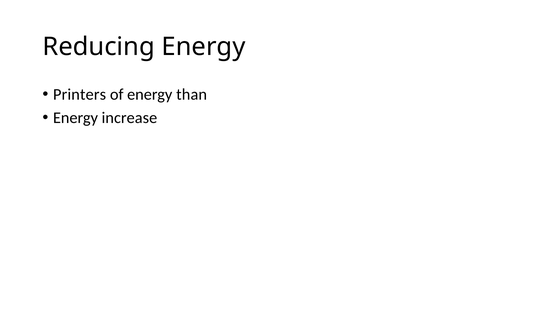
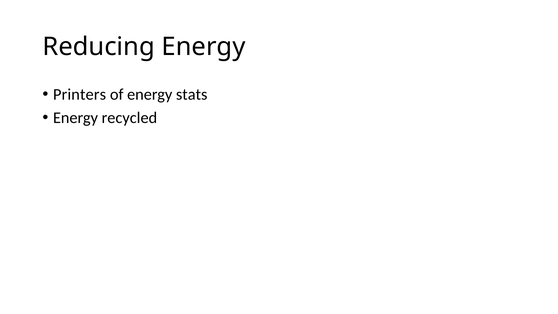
than: than -> stats
increase: increase -> recycled
